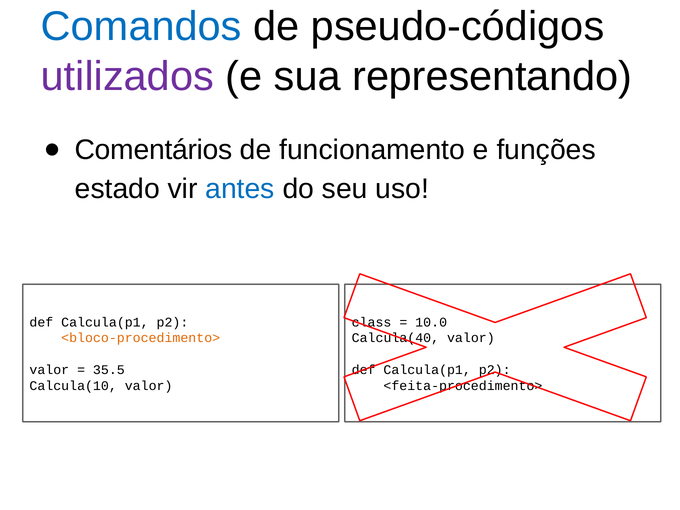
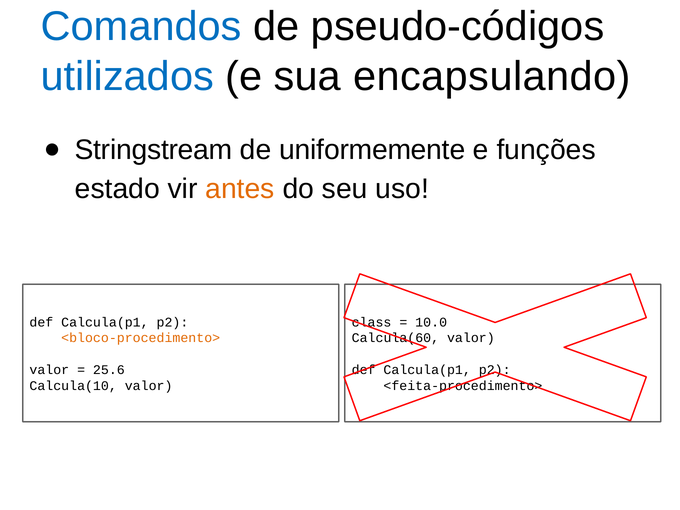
utilizados colour: purple -> blue
representando: representando -> encapsulando
Comentários: Comentários -> Stringstream
funcionamento: funcionamento -> uniformemente
antes colour: blue -> orange
Calcula(40: Calcula(40 -> Calcula(60
35.5: 35.5 -> 25.6
